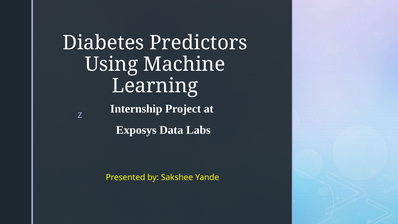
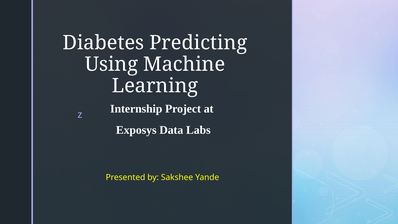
Predictors: Predictors -> Predicting
